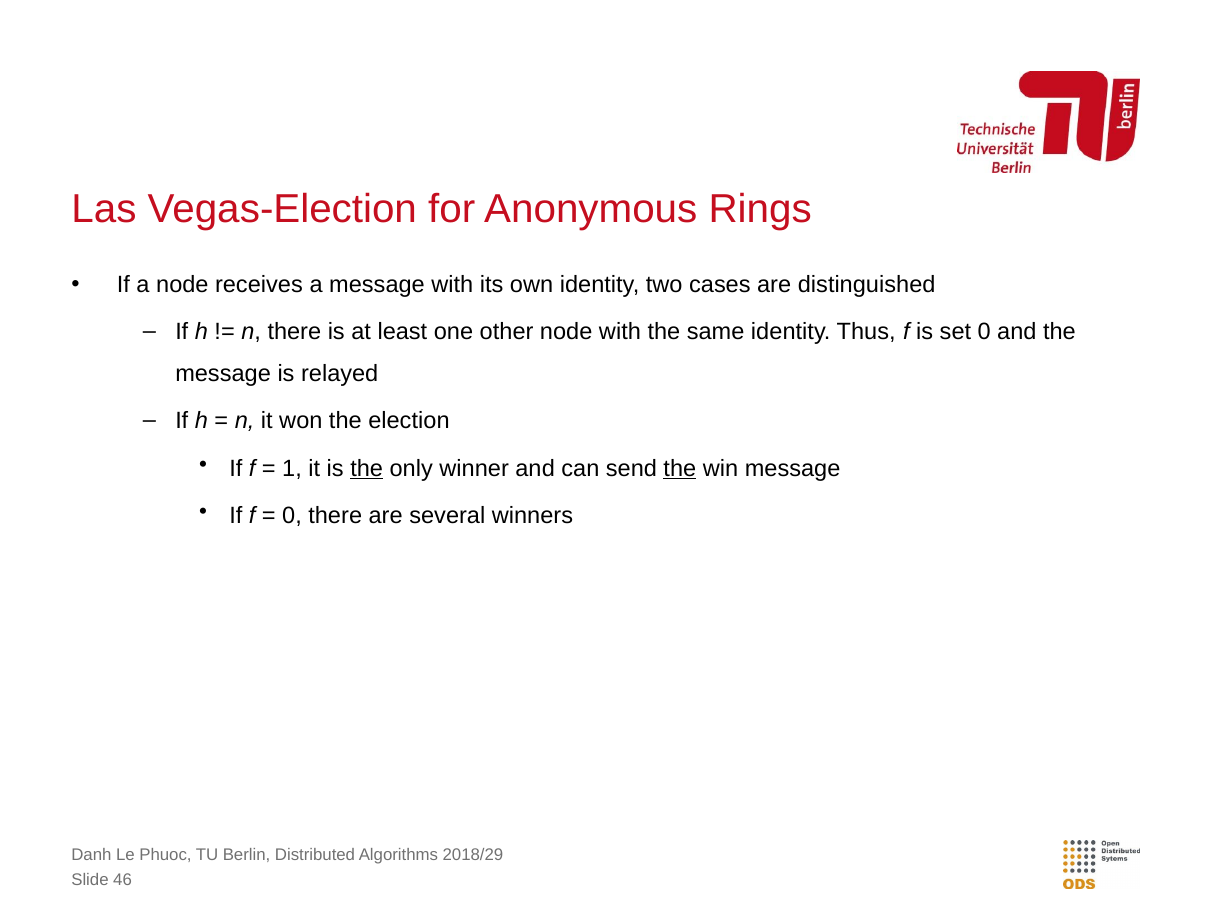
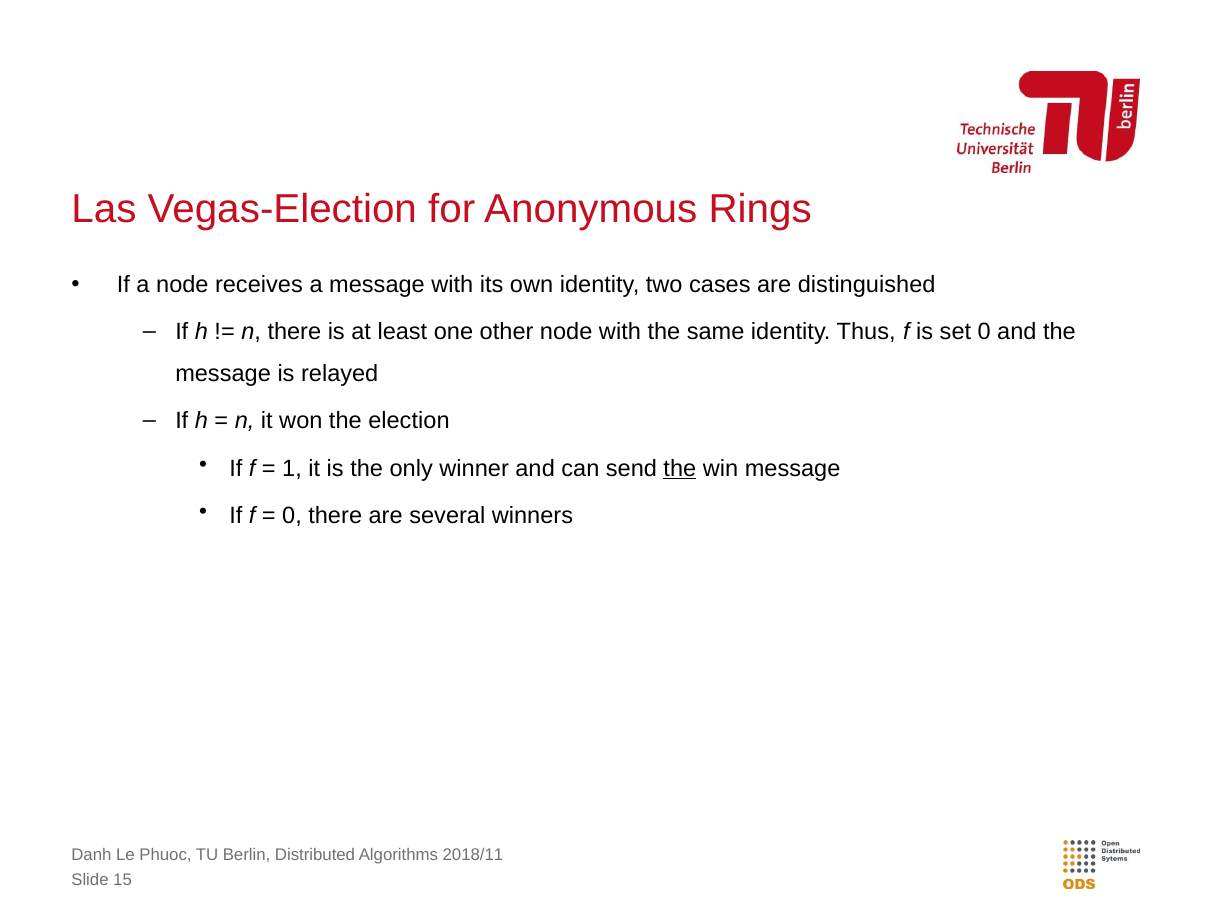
the at (367, 468) underline: present -> none
2018/29: 2018/29 -> 2018/11
46: 46 -> 15
